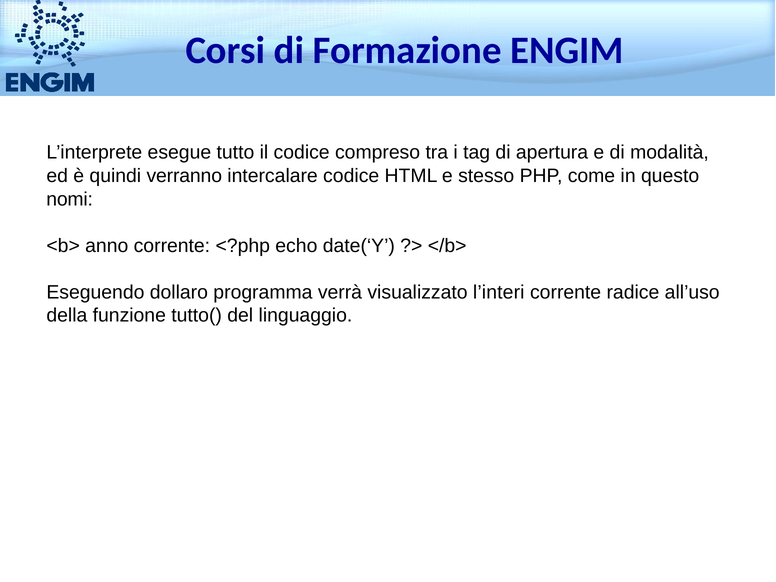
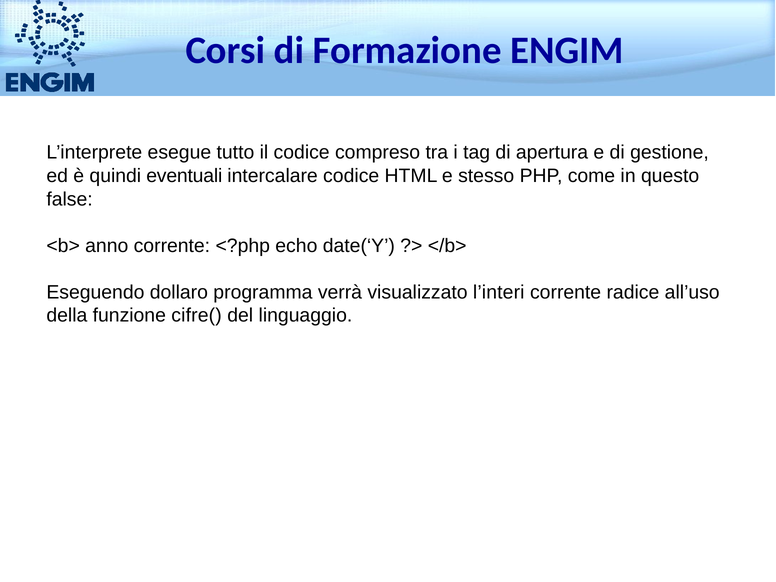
modalità: modalità -> gestione
verranno: verranno -> eventuali
nomi: nomi -> false
tutto(: tutto( -> cifre(
